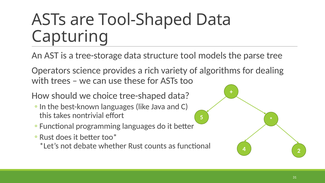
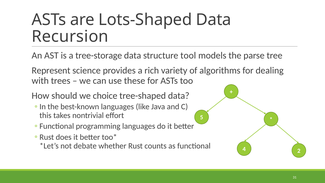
Tool-Shaped: Tool-Shaped -> Lots-Shaped
Capturing: Capturing -> Recursion
Operators: Operators -> Represent
